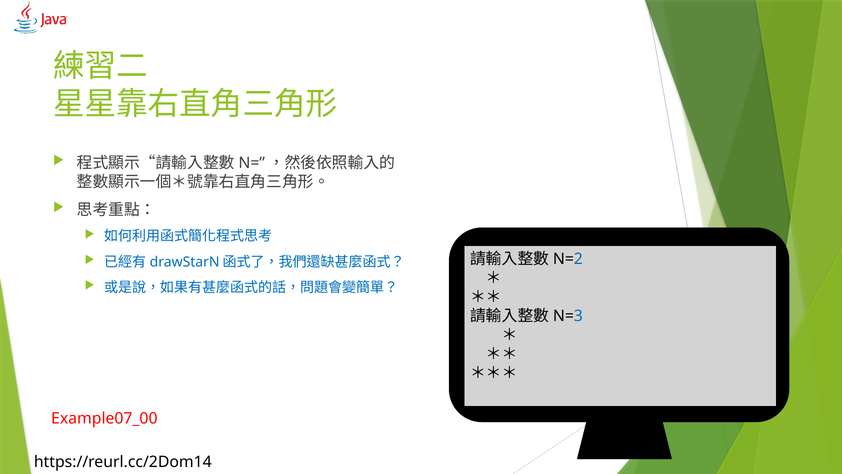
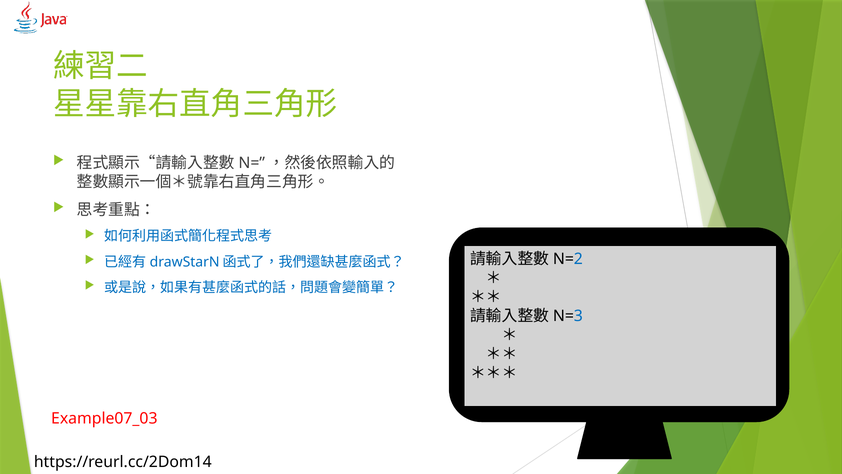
Example07_00: Example07_00 -> Example07_03
